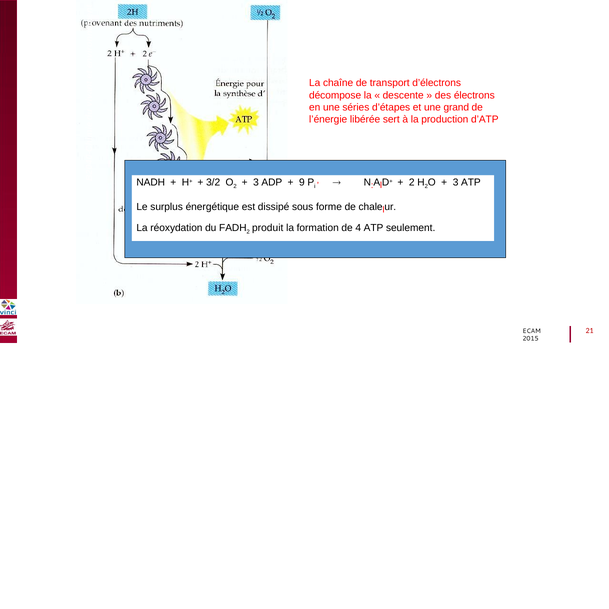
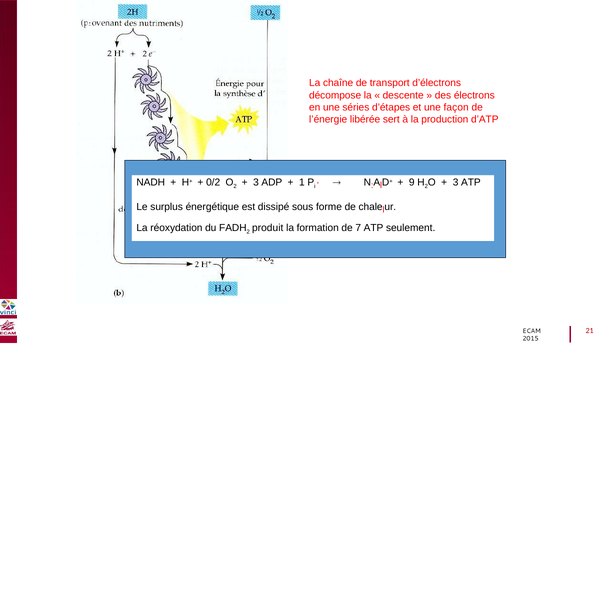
grand: grand -> façon
3/2: 3/2 -> 0/2
9: 9 -> 1
2 at (412, 182): 2 -> 9
de 4: 4 -> 7
